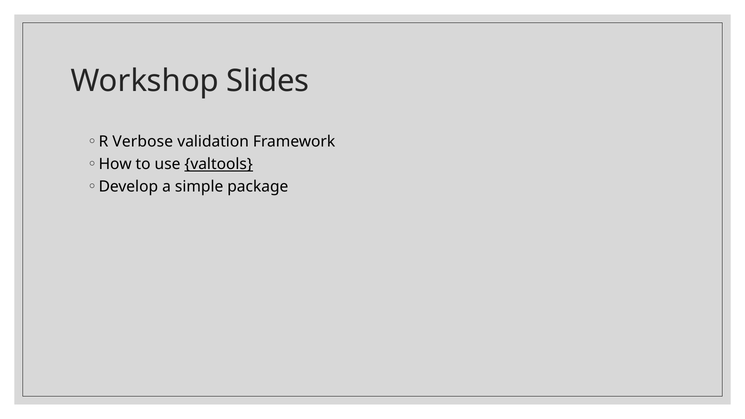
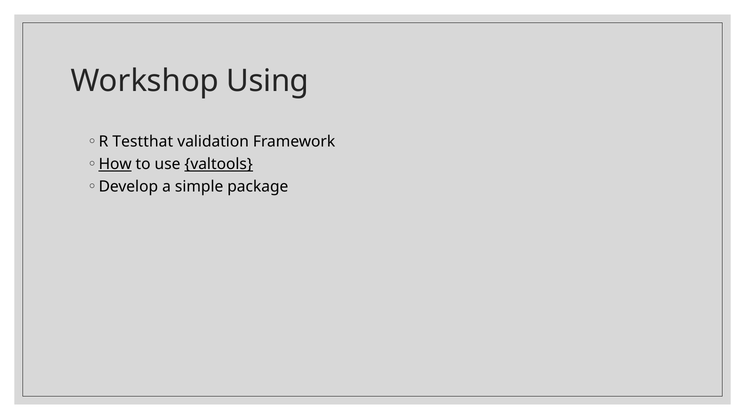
Slides: Slides -> Using
Verbose: Verbose -> Testthat
How underline: none -> present
